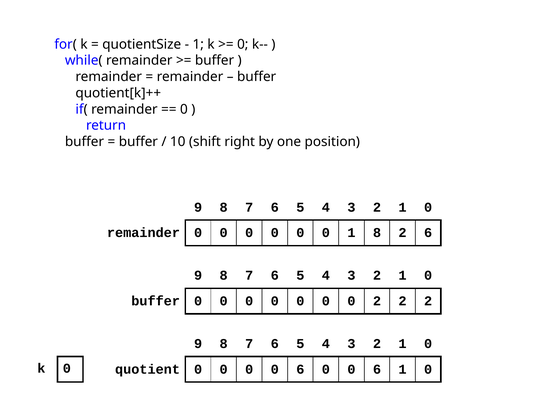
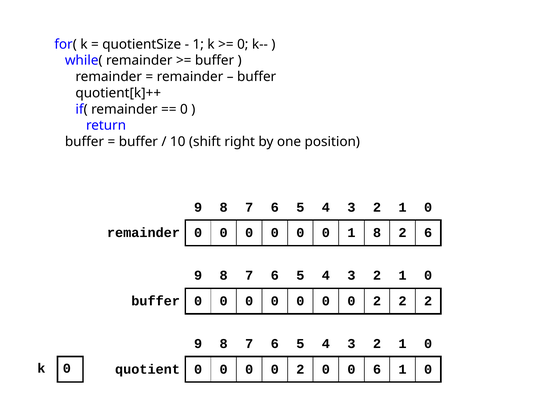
6 at (300, 369): 6 -> 2
